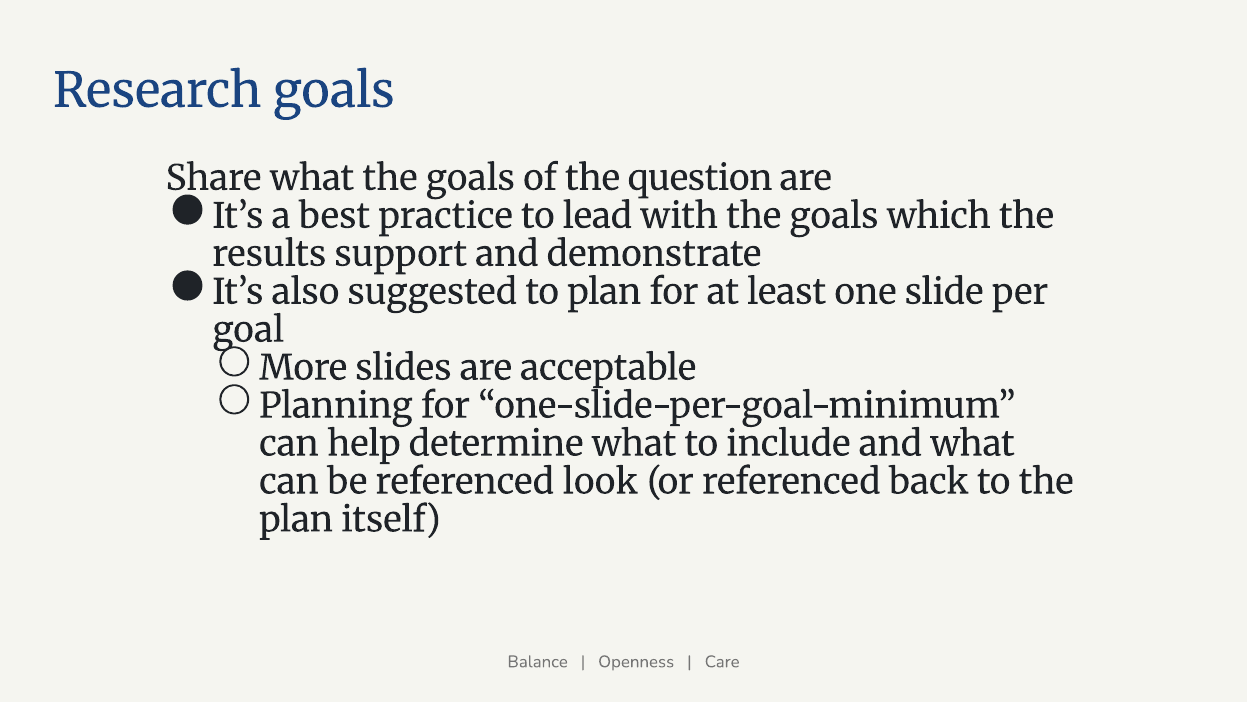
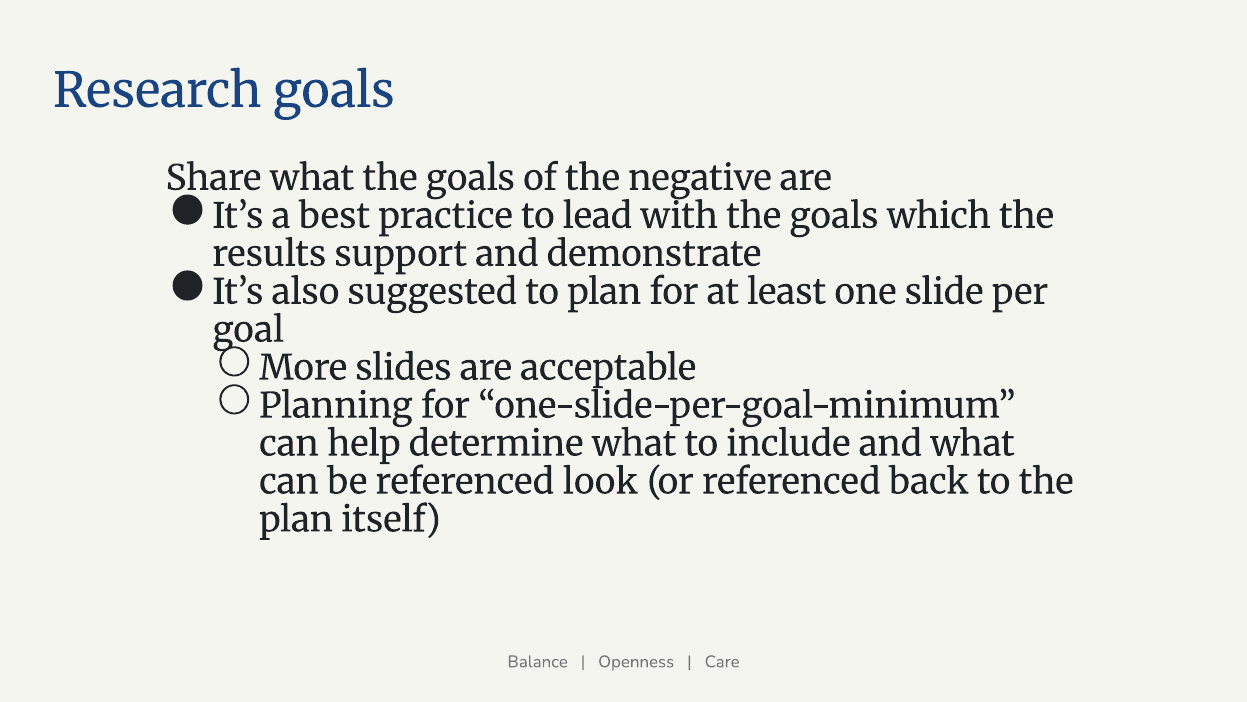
question: question -> negative
